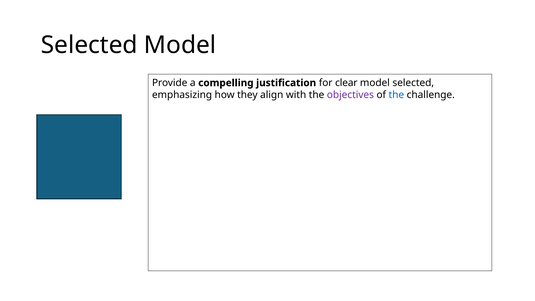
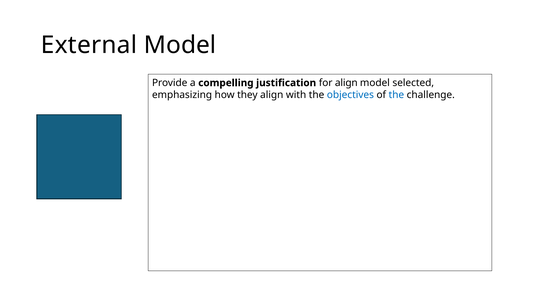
Selected at (89, 45): Selected -> External
for clear: clear -> align
objectives colour: purple -> blue
